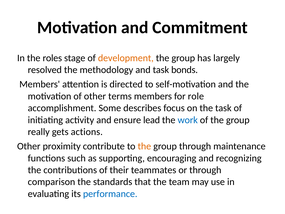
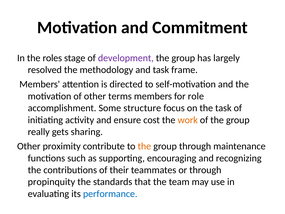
development colour: orange -> purple
bonds: bonds -> frame
describes: describes -> structure
lead: lead -> cost
work colour: blue -> orange
actions: actions -> sharing
comparison: comparison -> propinquity
